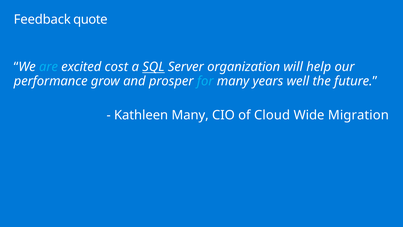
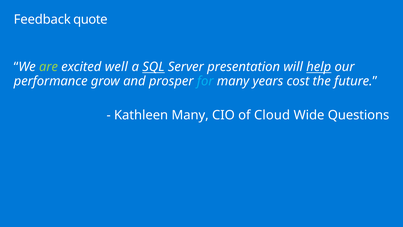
are colour: light blue -> light green
cost: cost -> well
organization: organization -> presentation
help underline: none -> present
well: well -> cost
Migration: Migration -> Questions
